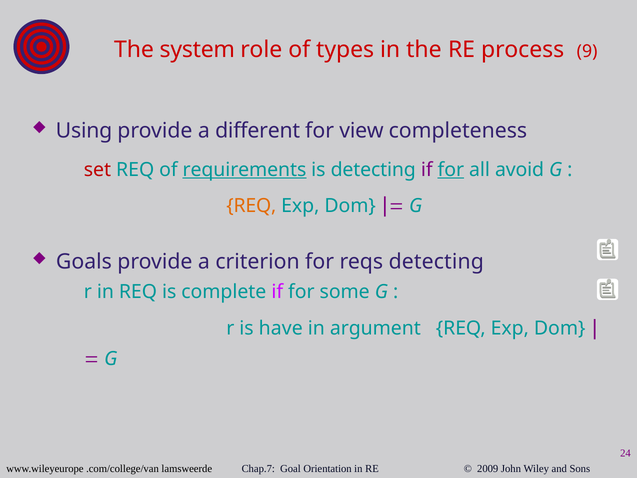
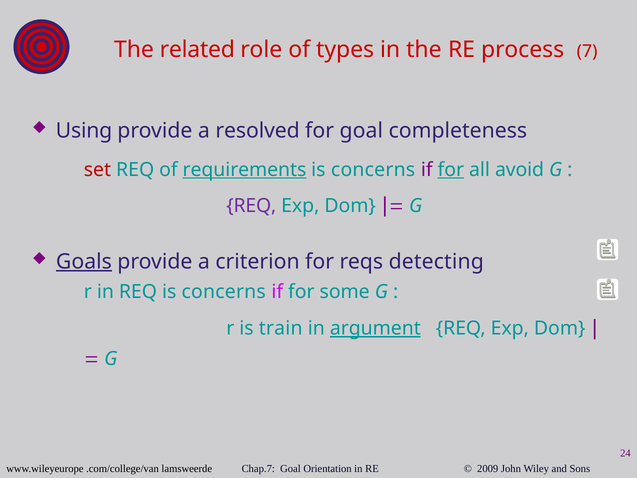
system: system -> related
9: 9 -> 7
different: different -> resolved
for view: view -> goal
detecting at (373, 170): detecting -> concerns
REQ at (251, 205) colour: orange -> purple
Goals underline: none -> present
REQ is complete: complete -> concerns
have: have -> train
argument underline: none -> present
